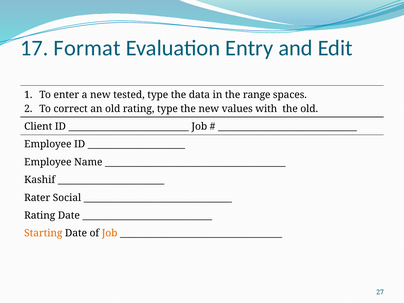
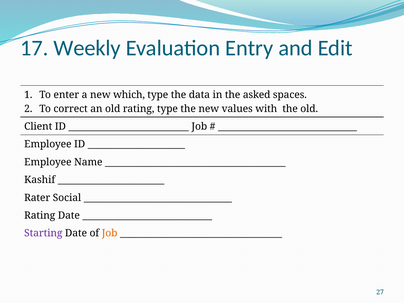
Format: Format -> Weekly
tested: tested -> which
range: range -> asked
Starting colour: orange -> purple
